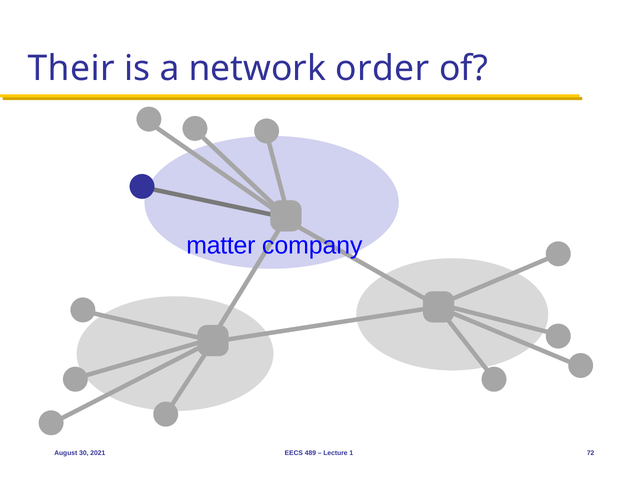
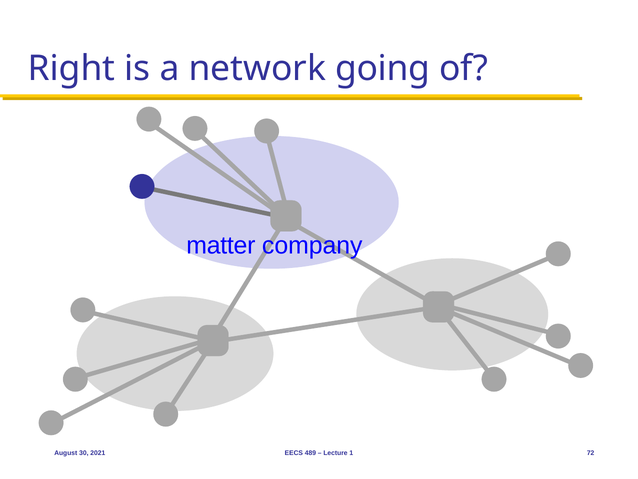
Their: Their -> Right
order: order -> going
